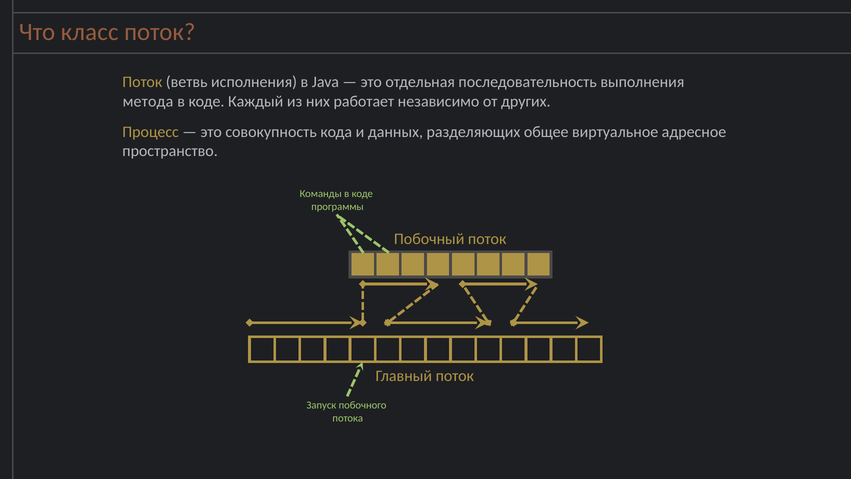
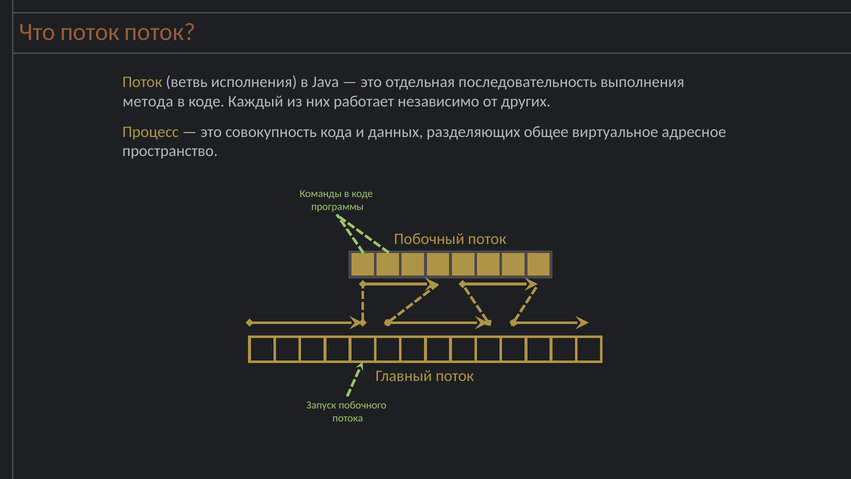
Что класс: класс -> поток
